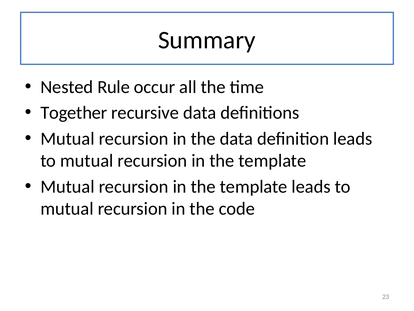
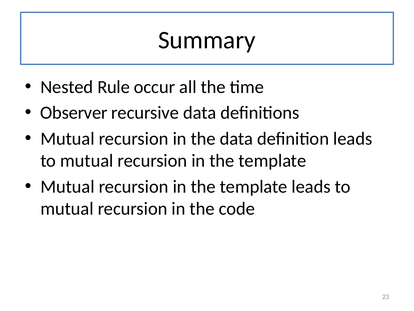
Together: Together -> Observer
